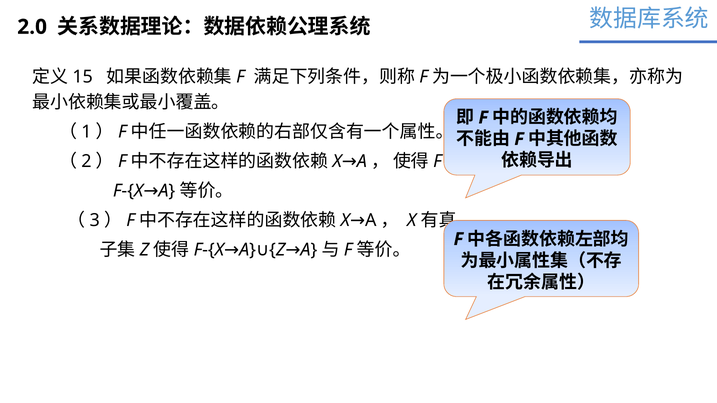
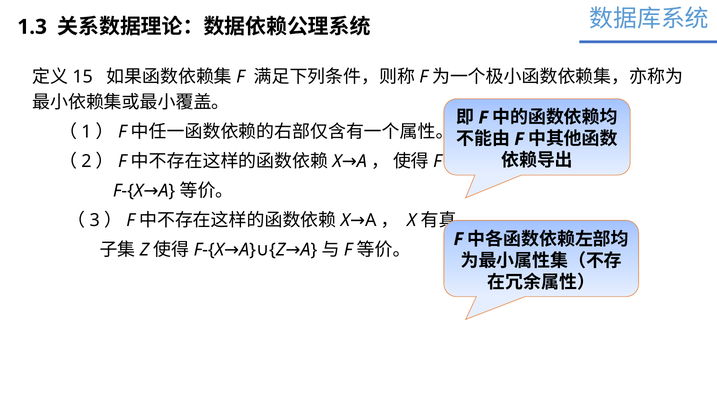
2.0: 2.0 -> 1.3
